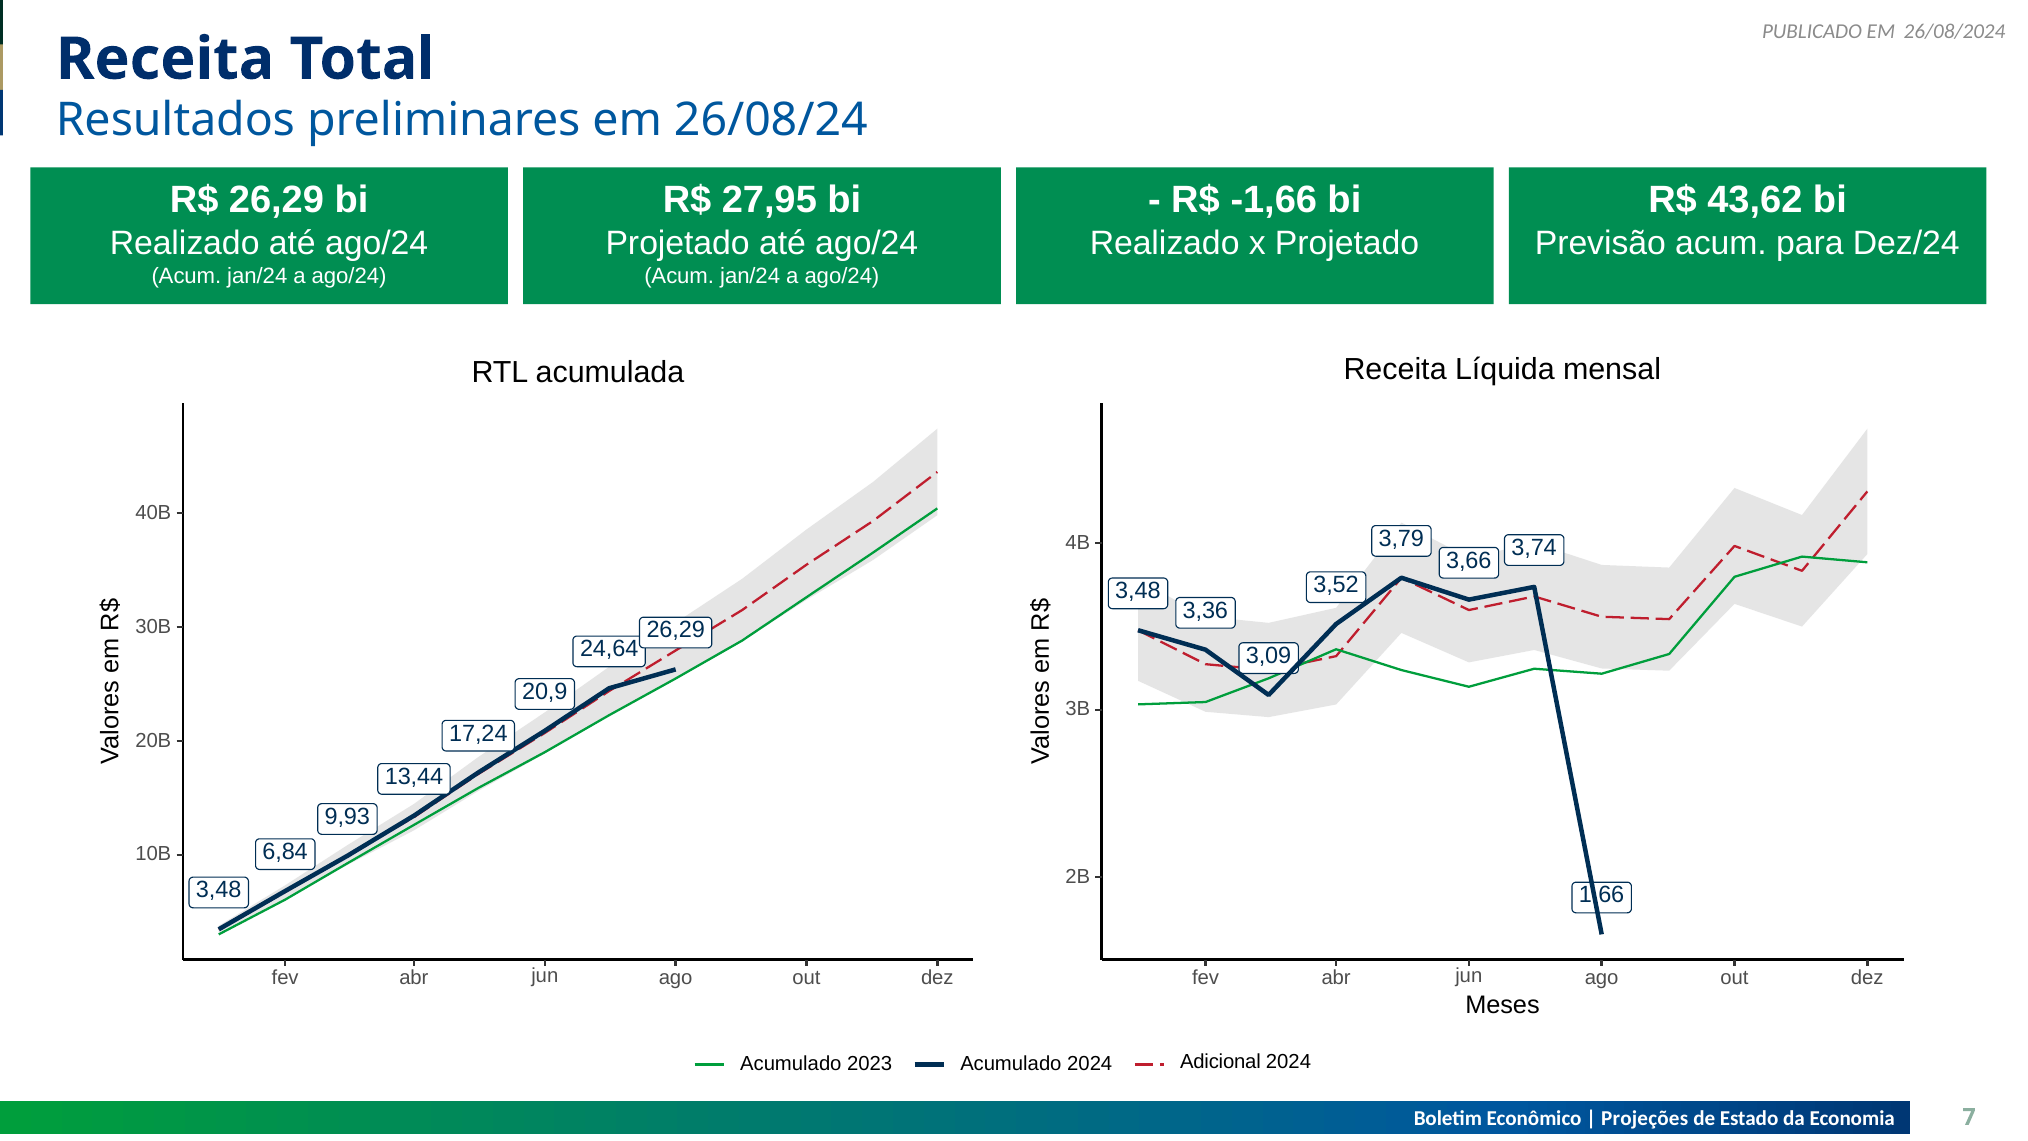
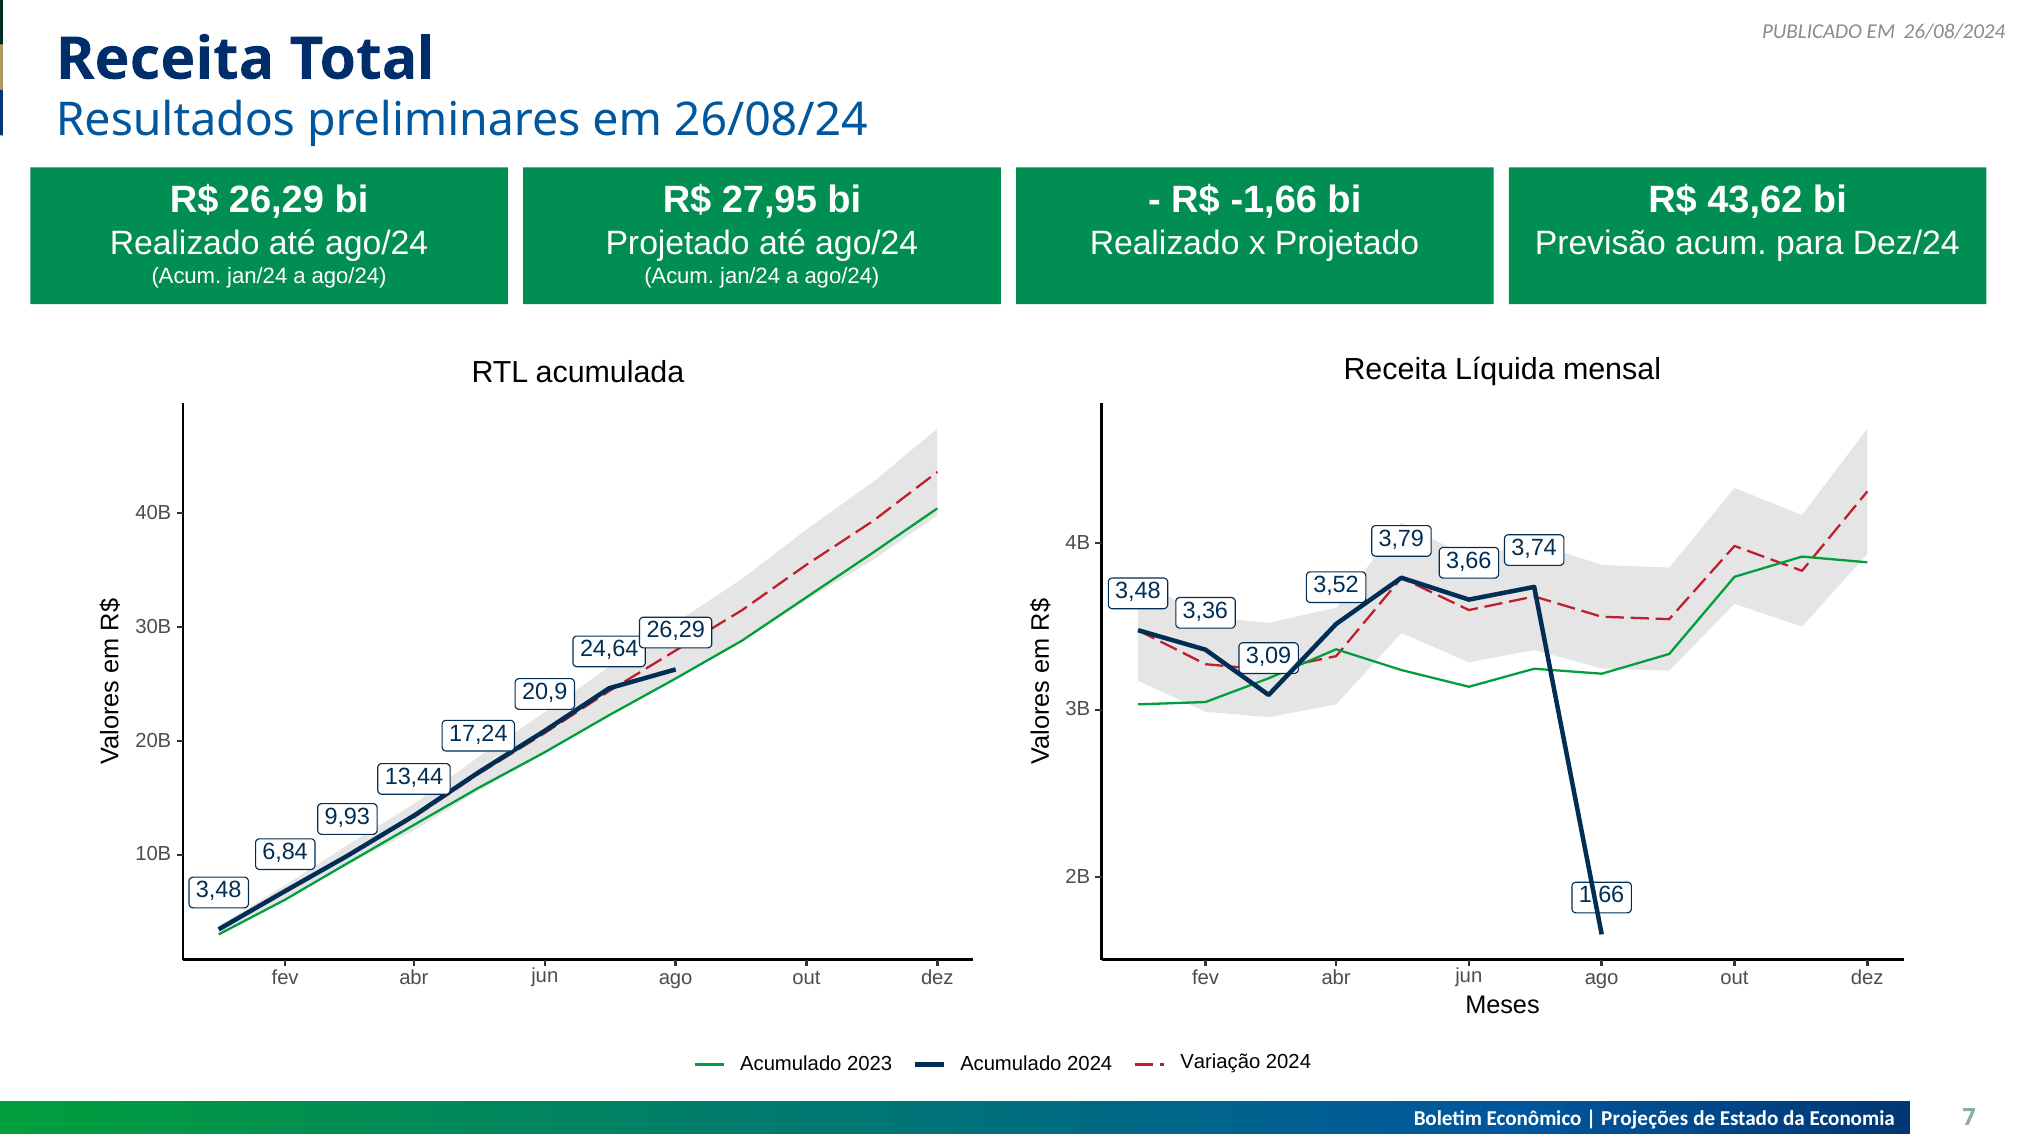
Adicional: Adicional -> Variação
